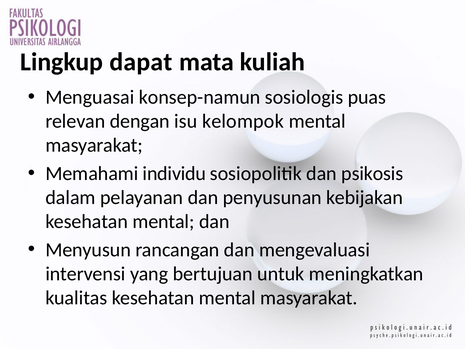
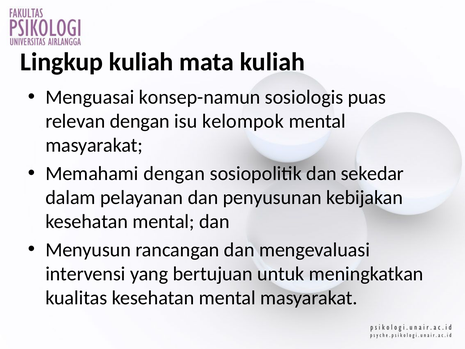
Lingkup dapat: dapat -> kuliah
Memahami individu: individu -> dengan
psikosis: psikosis -> sekedar
